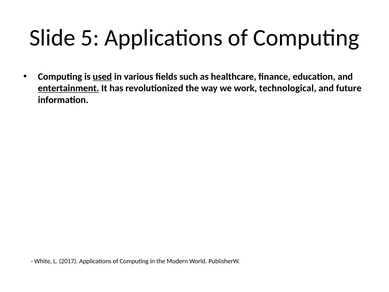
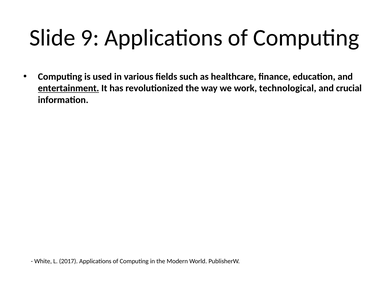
5: 5 -> 9
used underline: present -> none
future: future -> crucial
